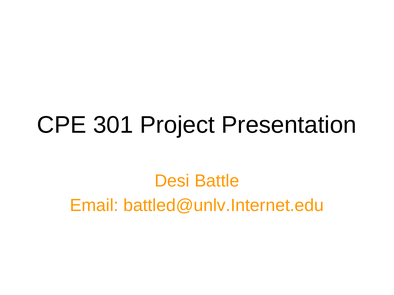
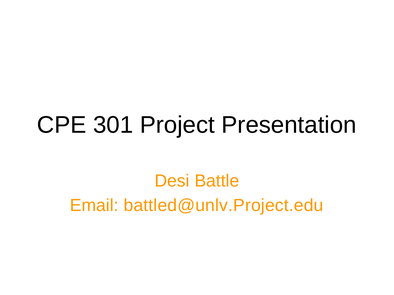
battled@unlv.Internet.edu: battled@unlv.Internet.edu -> battled@unlv.Project.edu
